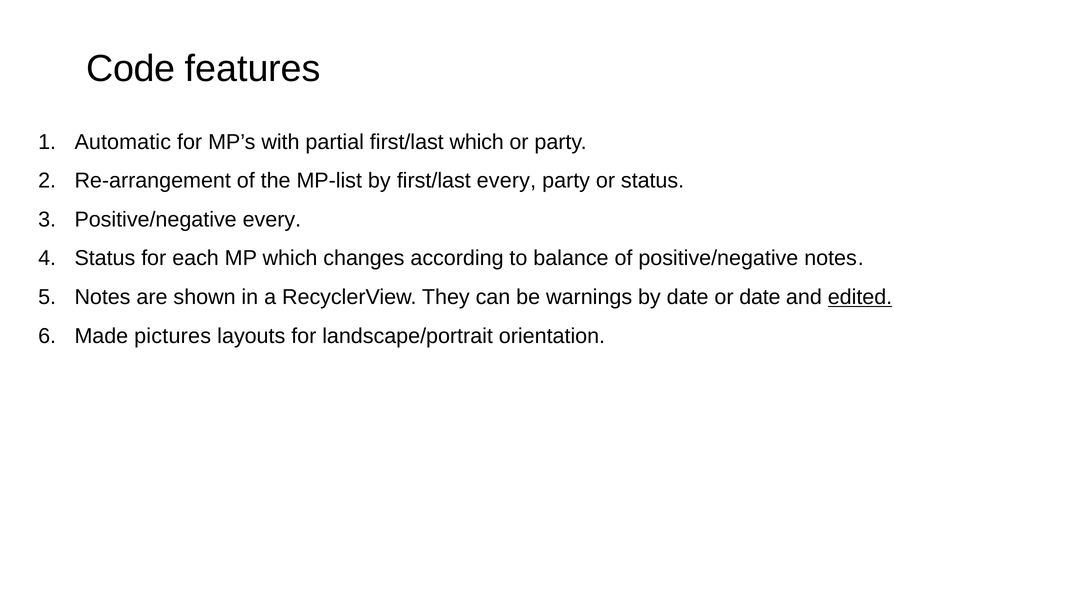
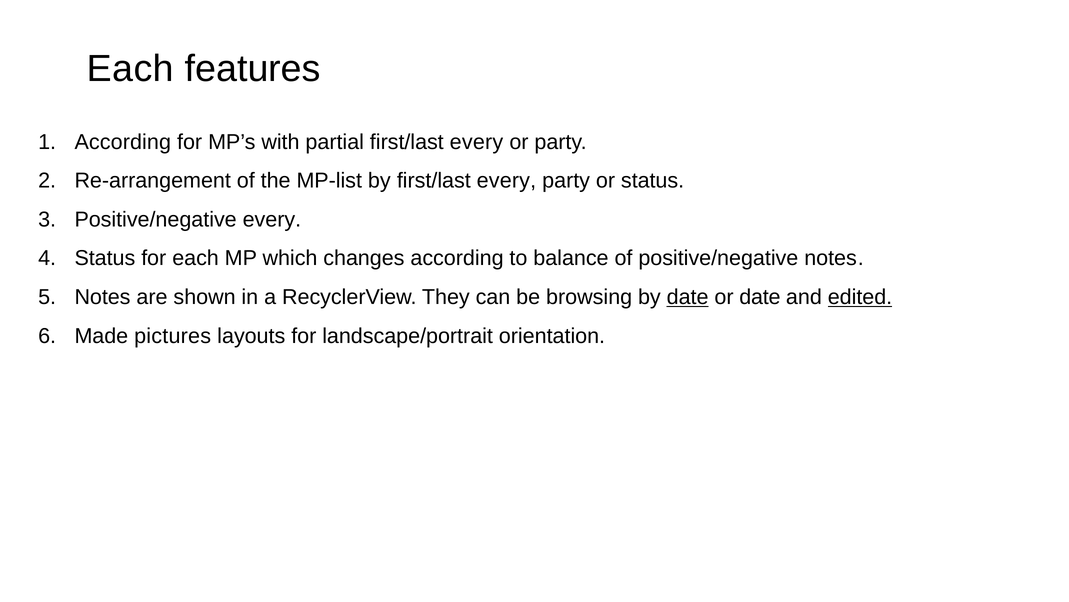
Code at (131, 69): Code -> Each
Automatic at (123, 142): Automatic -> According
partial first/last which: which -> every
warnings: warnings -> browsing
date at (688, 297) underline: none -> present
